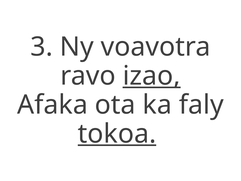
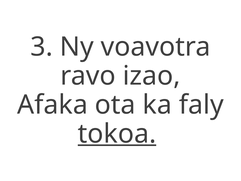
izao underline: present -> none
